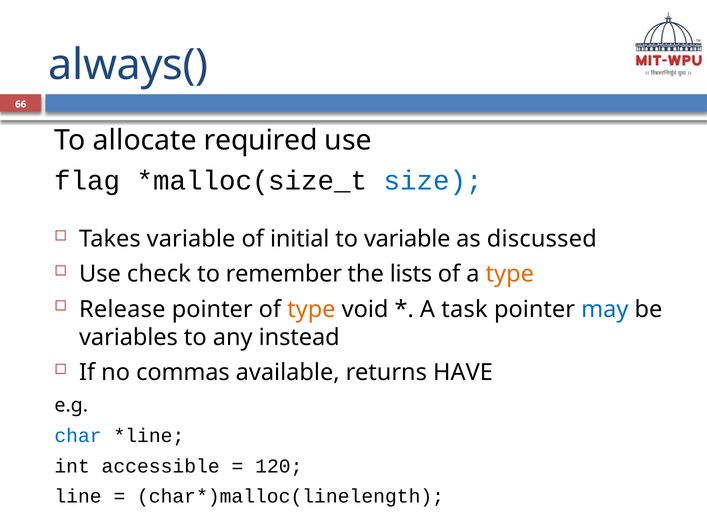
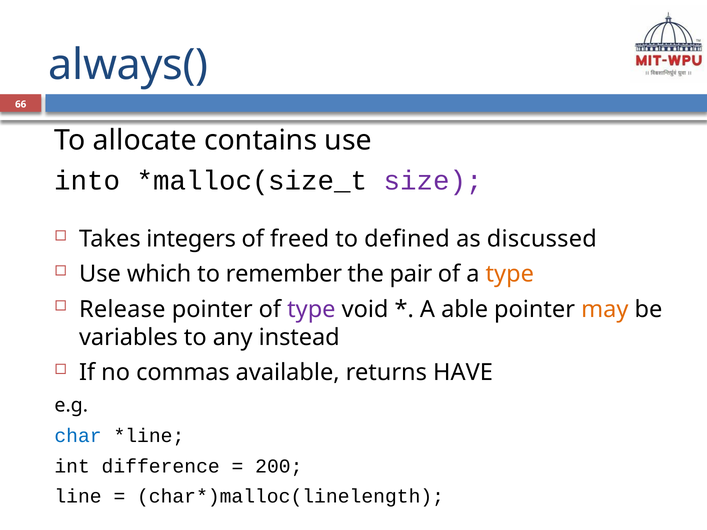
required: required -> contains
flag: flag -> into
size colour: blue -> purple
Takes variable: variable -> integers
initial: initial -> freed
to variable: variable -> defined
check: check -> which
lists: lists -> pair
type at (311, 309) colour: orange -> purple
task: task -> able
may colour: blue -> orange
accessible: accessible -> difference
120: 120 -> 200
